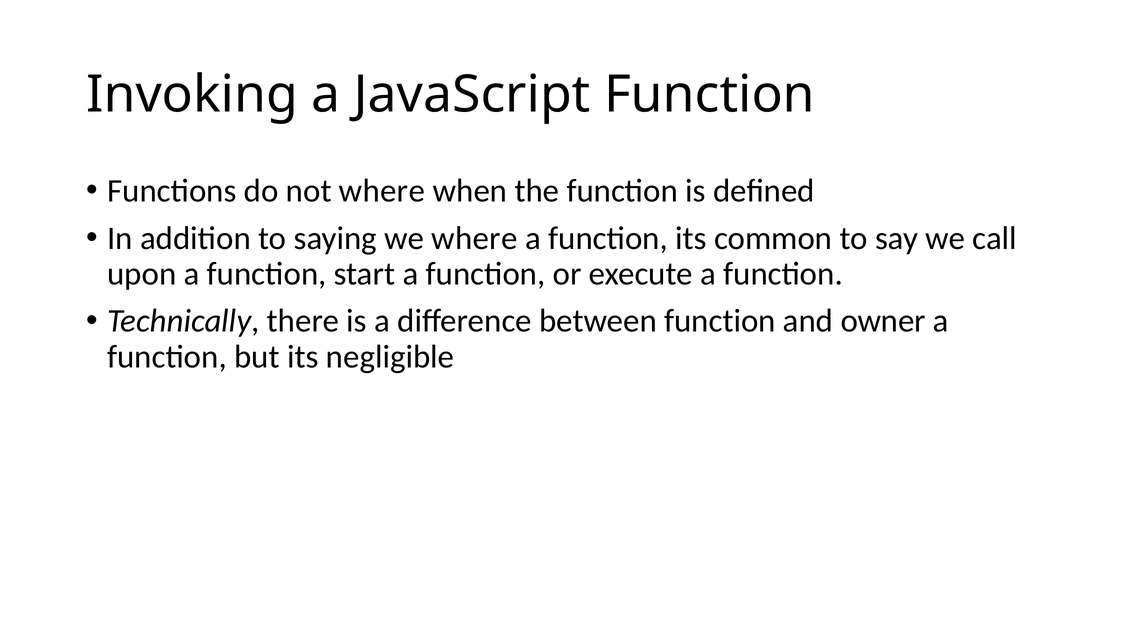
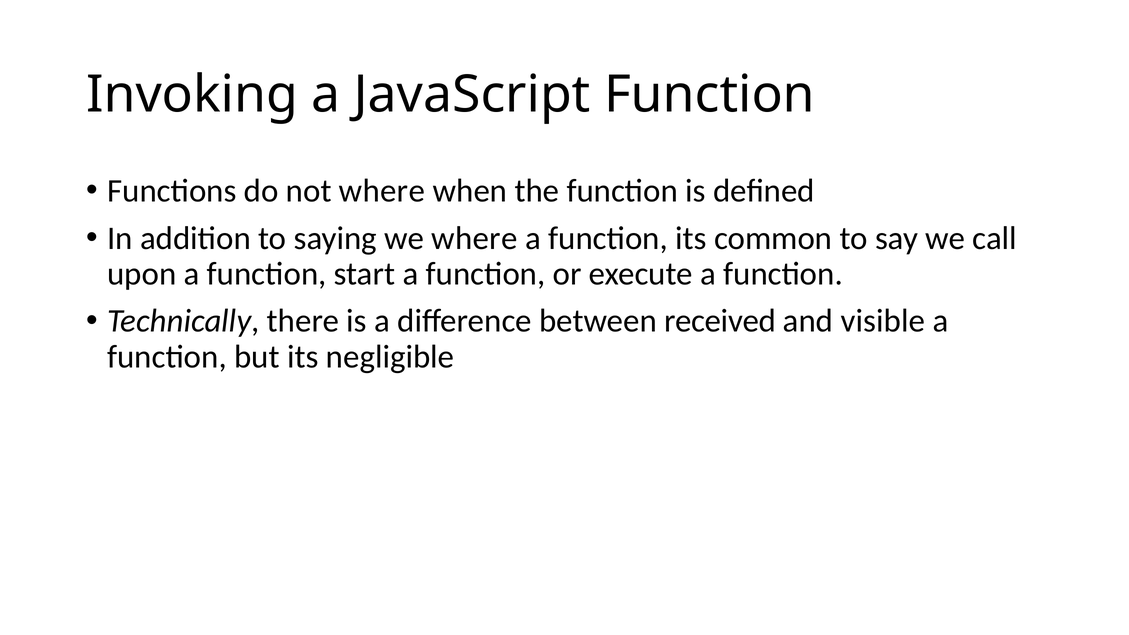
between function: function -> received
owner: owner -> visible
